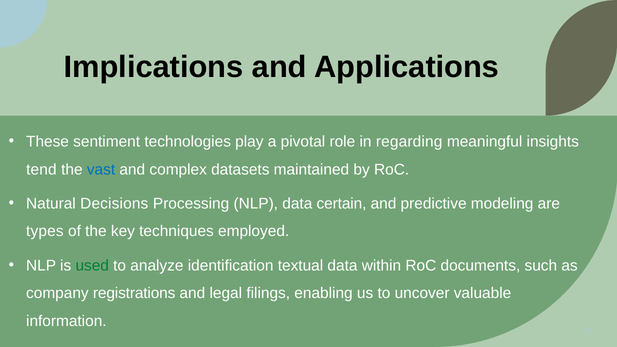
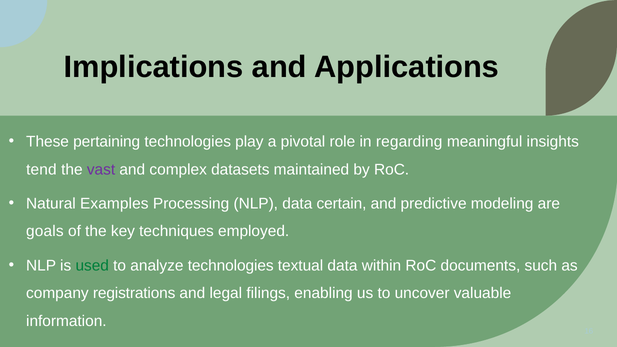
sentiment: sentiment -> pertaining
vast colour: blue -> purple
Decisions: Decisions -> Examples
types: types -> goals
analyze identification: identification -> technologies
